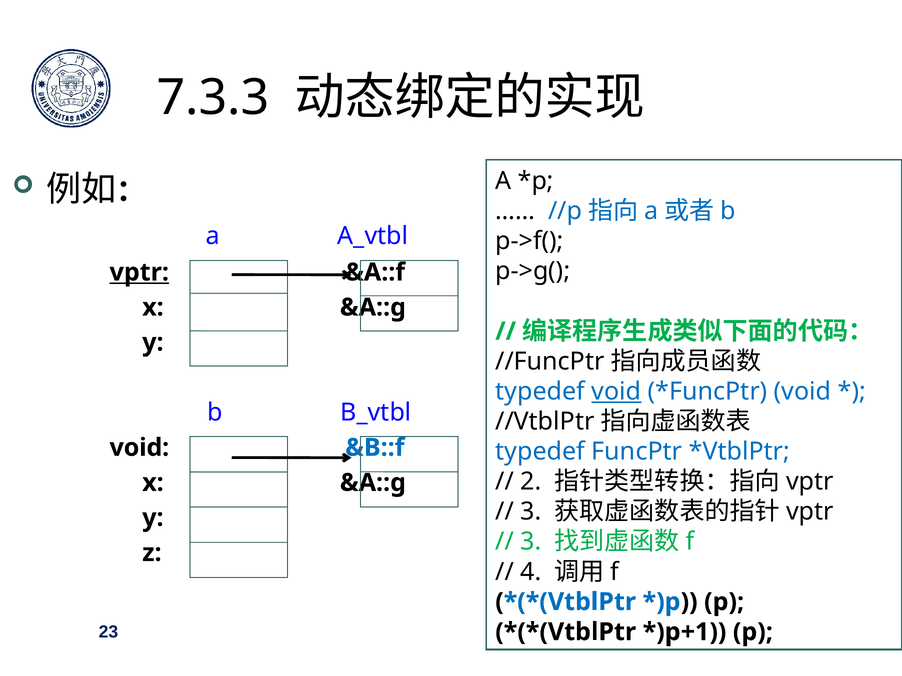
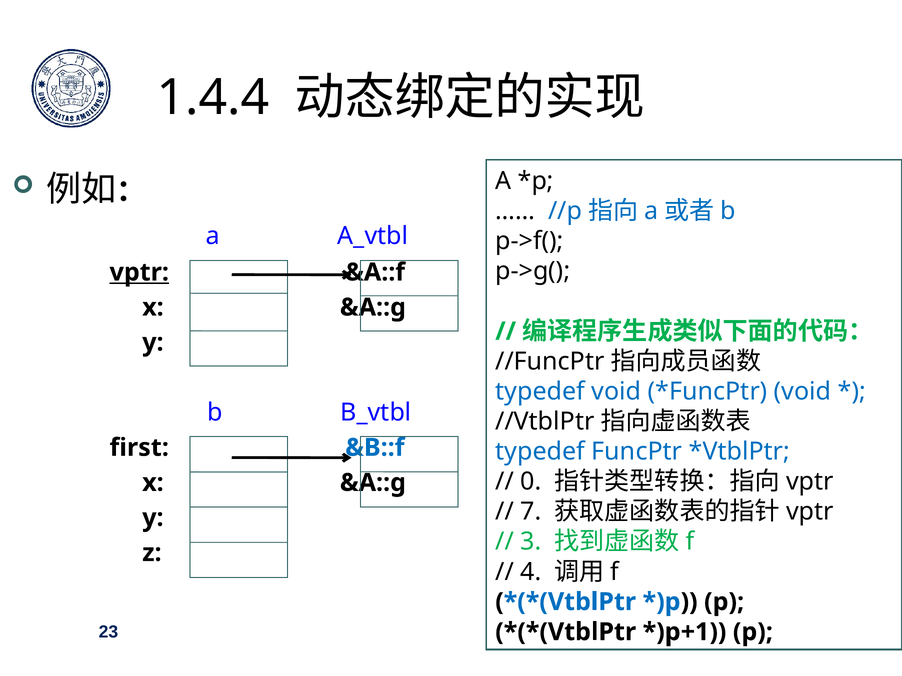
7.3.3: 7.3.3 -> 1.4.4
void at (616, 392) underline: present -> none
void at (139, 448): void -> first
2: 2 -> 0
3 at (531, 512): 3 -> 7
